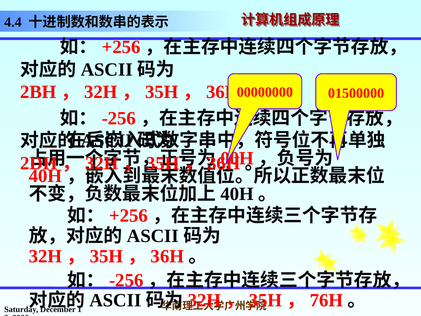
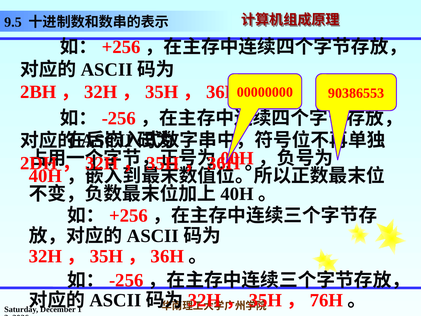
4.4: 4.4 -> 9.5
01500000: 01500000 -> 90386553
